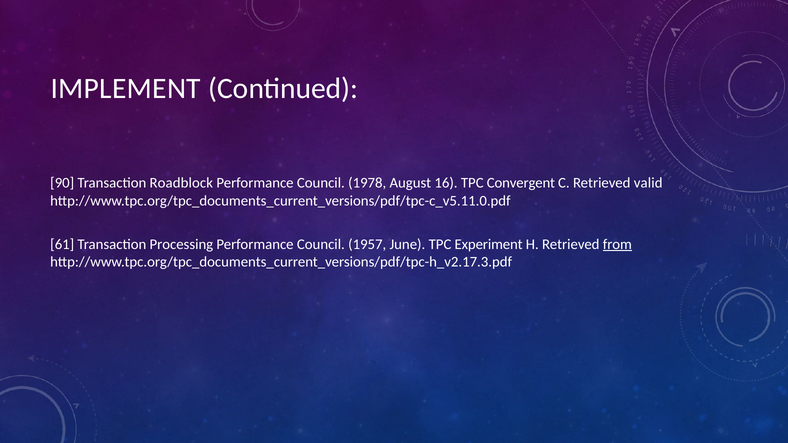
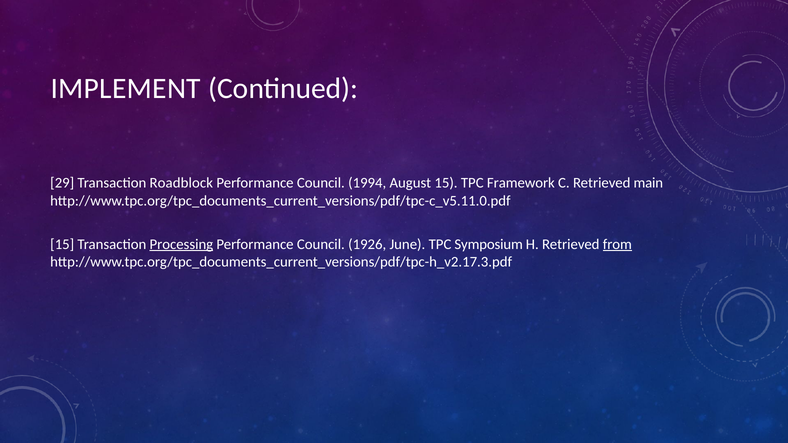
90: 90 -> 29
1978: 1978 -> 1994
August 16: 16 -> 15
Convergent: Convergent -> Framework
valid: valid -> main
61 at (62, 244): 61 -> 15
Processing underline: none -> present
1957: 1957 -> 1926
Experiment: Experiment -> Symposium
